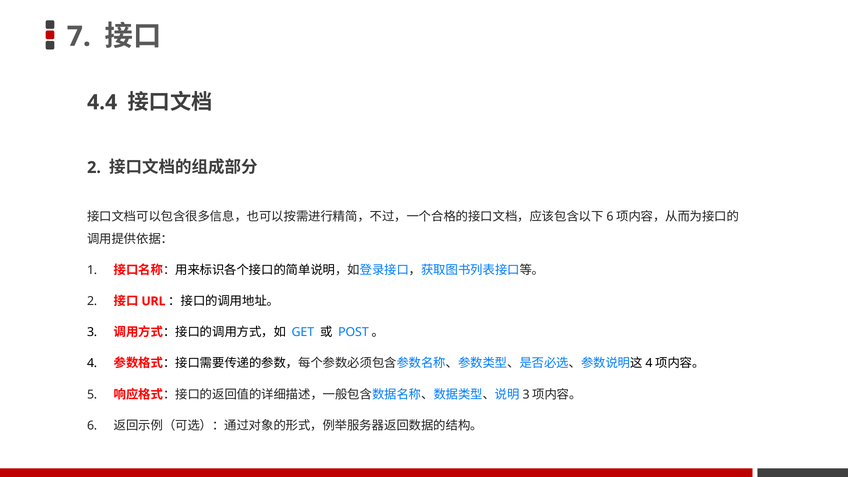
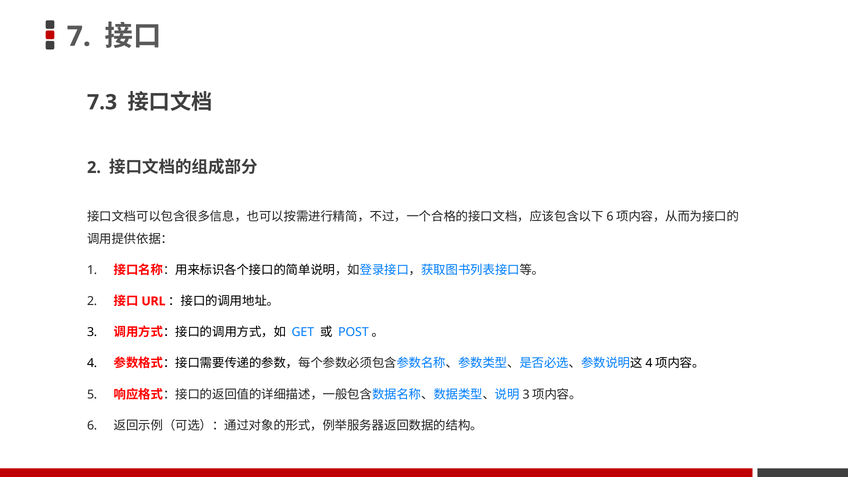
4.4: 4.4 -> 7.3
